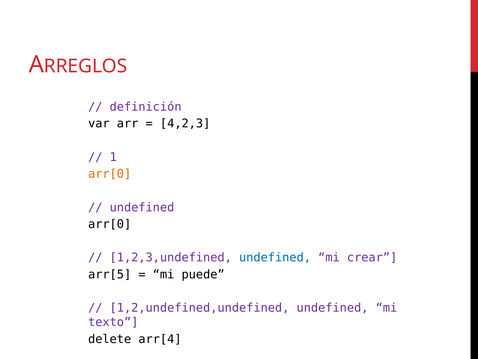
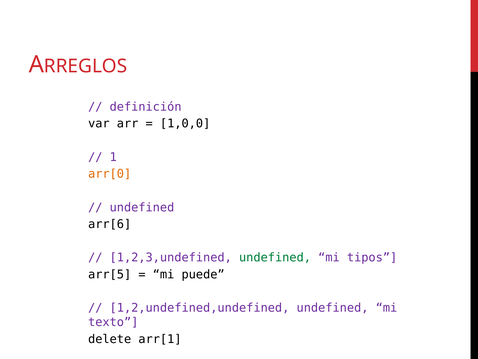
4,2,3: 4,2,3 -> 1,0,0
arr[0 at (110, 224): arr[0 -> arr[6
undefined at (275, 257) colour: blue -> green
crear: crear -> tipos
arr[4: arr[4 -> arr[1
